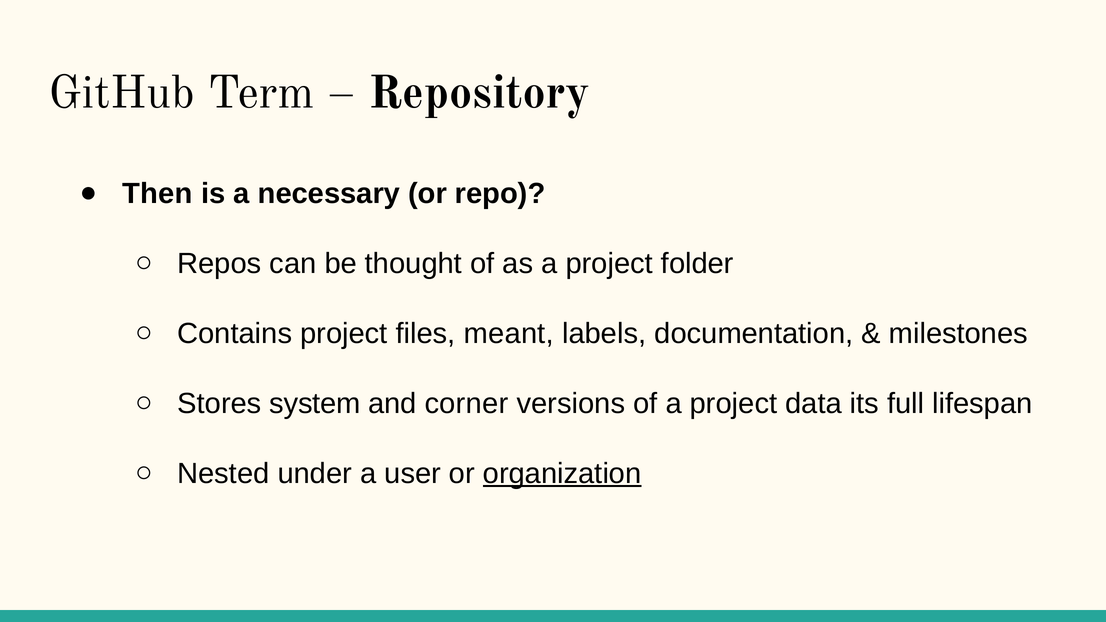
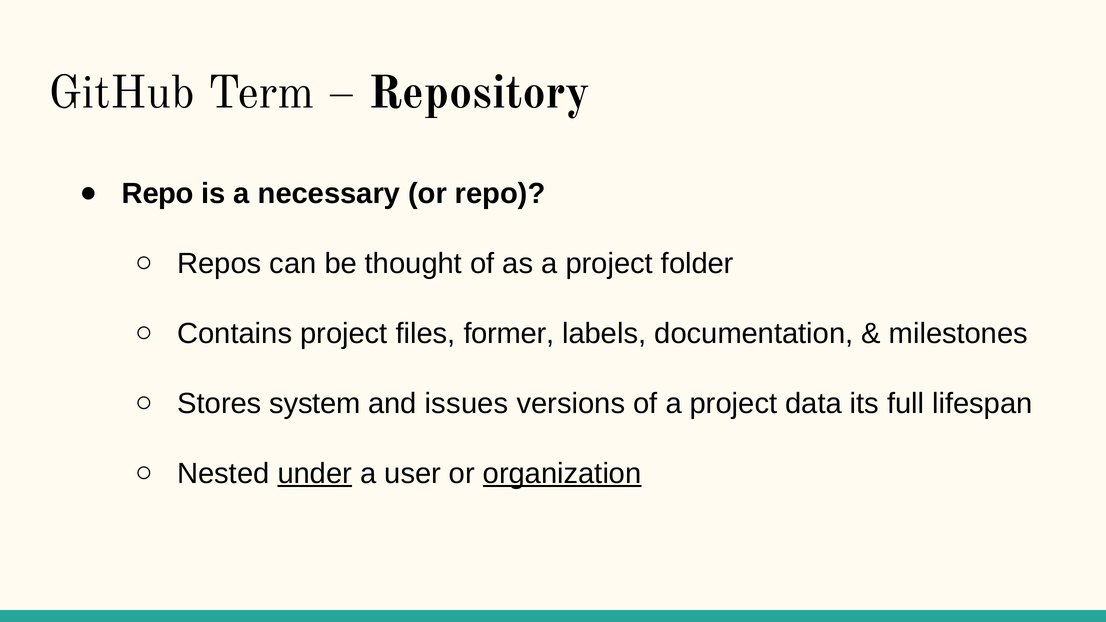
Then at (157, 194): Then -> Repo
meant: meant -> former
corner: corner -> issues
under underline: none -> present
